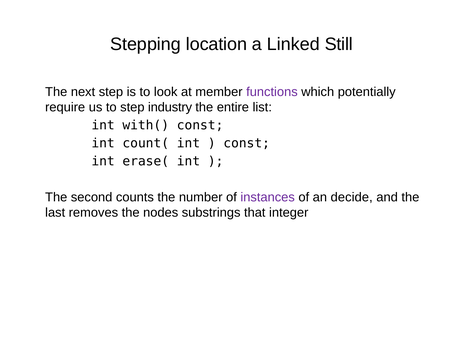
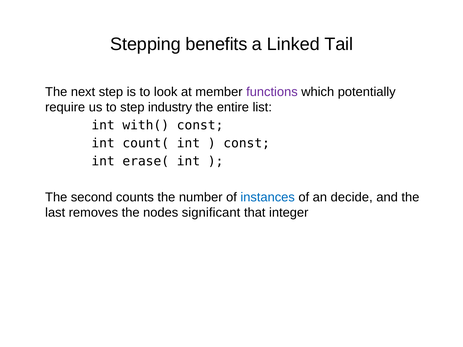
location: location -> benefits
Still: Still -> Tail
instances colour: purple -> blue
substrings: substrings -> significant
